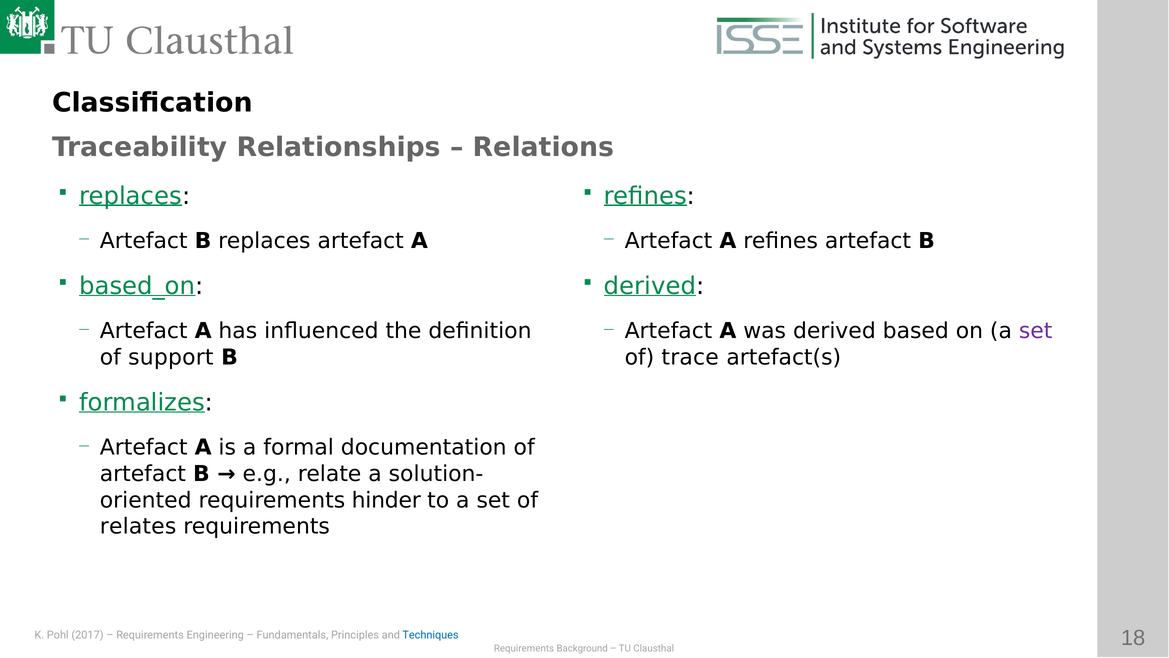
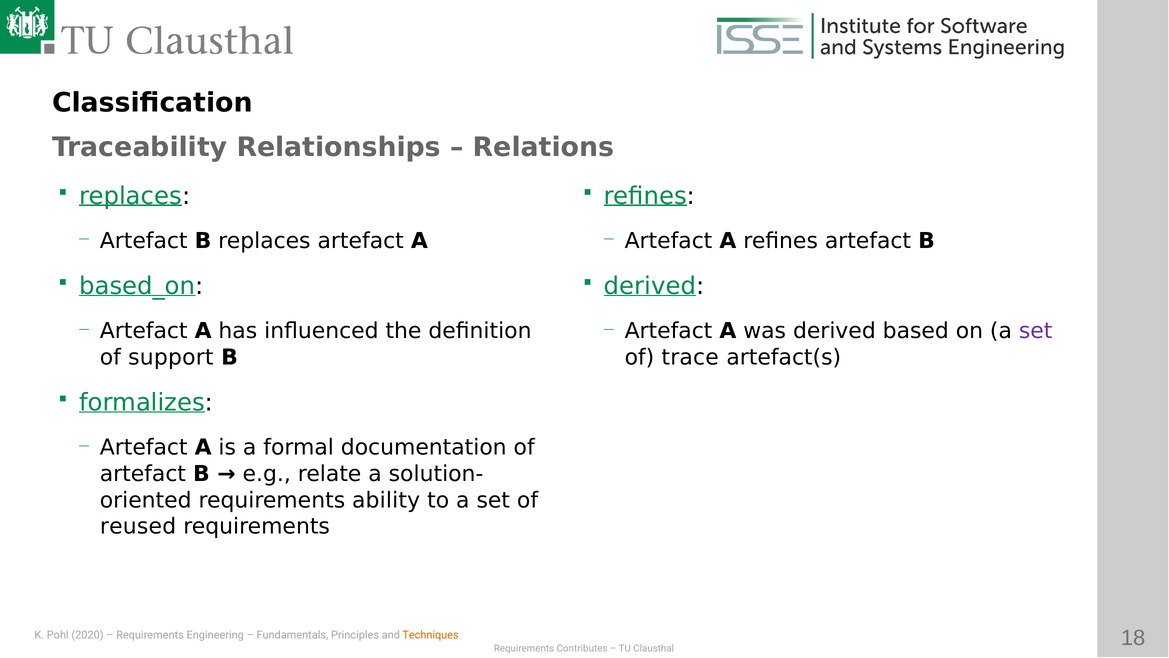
hinder: hinder -> ability
relates: relates -> reused
2017: 2017 -> 2020
Techniques colour: blue -> orange
Background: Background -> Contributes
